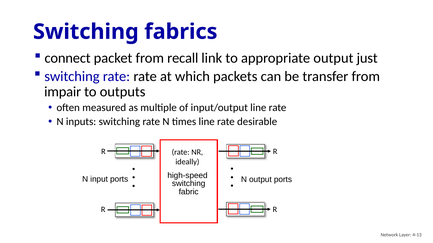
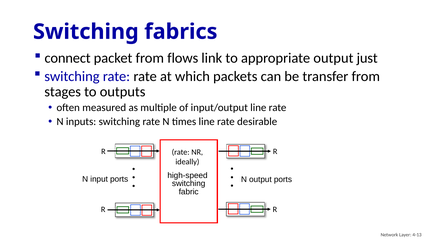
recall: recall -> flows
impair: impair -> stages
